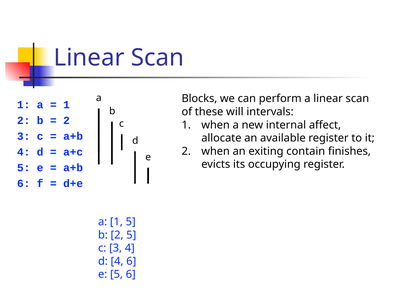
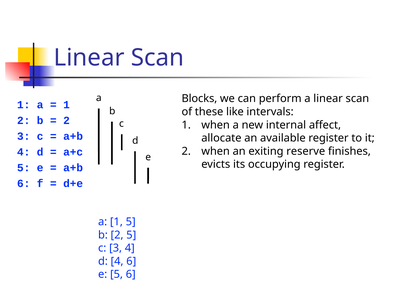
will: will -> like
contain: contain -> reserve
